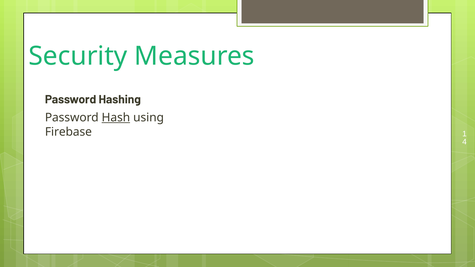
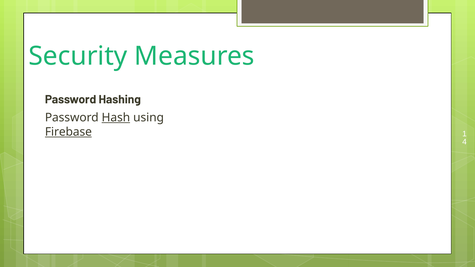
Firebase underline: none -> present
